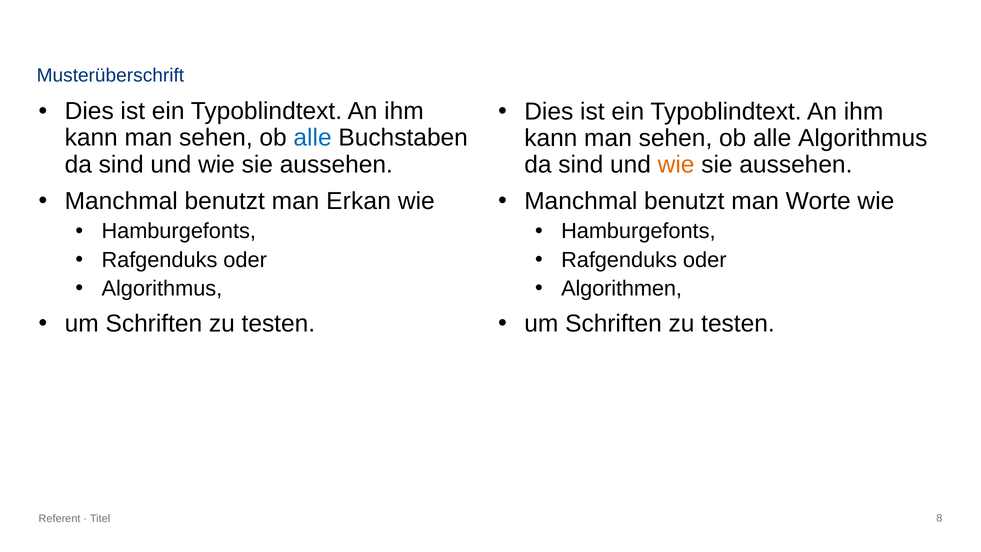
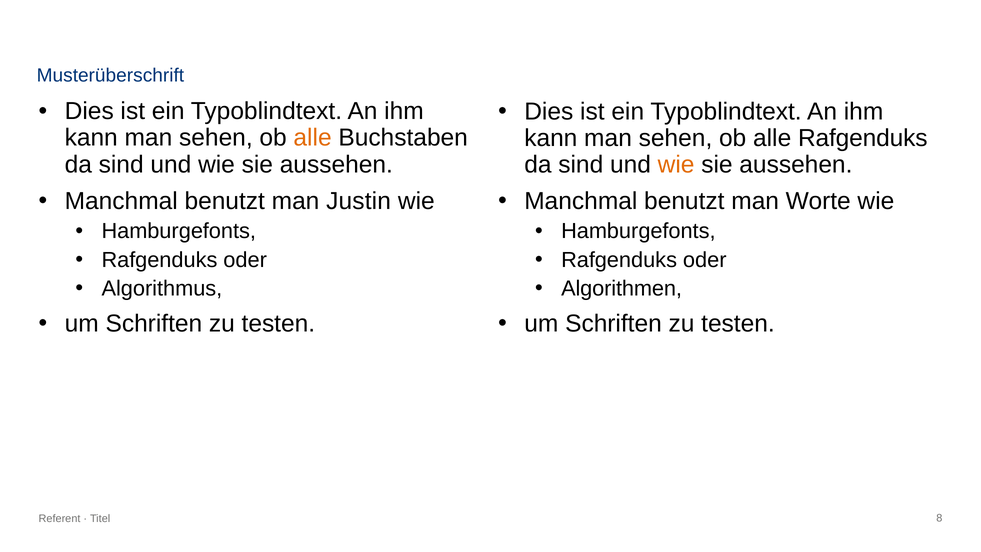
alle at (313, 138) colour: blue -> orange
alle Algorithmus: Algorithmus -> Rafgenduks
Erkan: Erkan -> Justin
